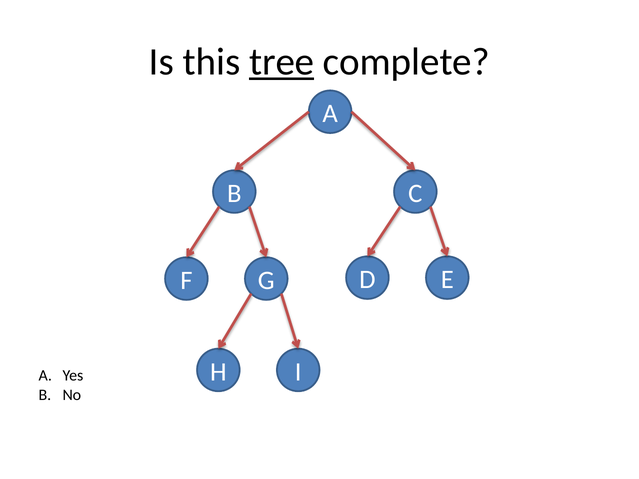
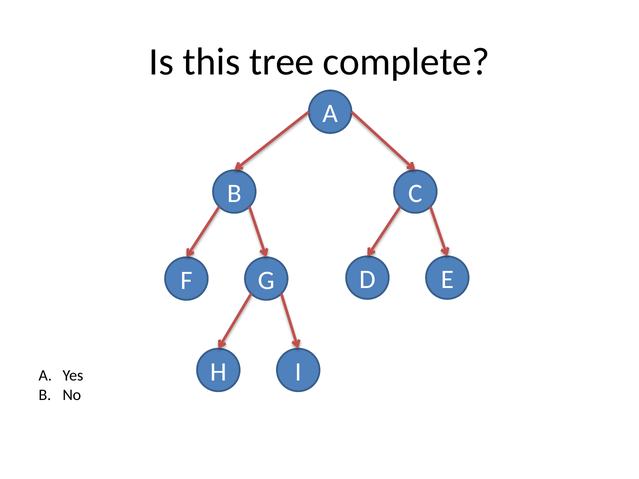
tree underline: present -> none
